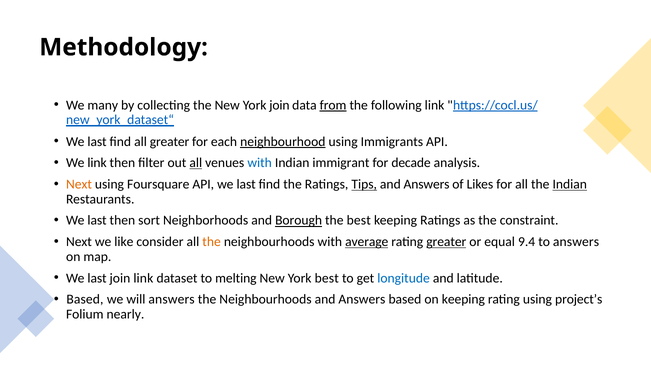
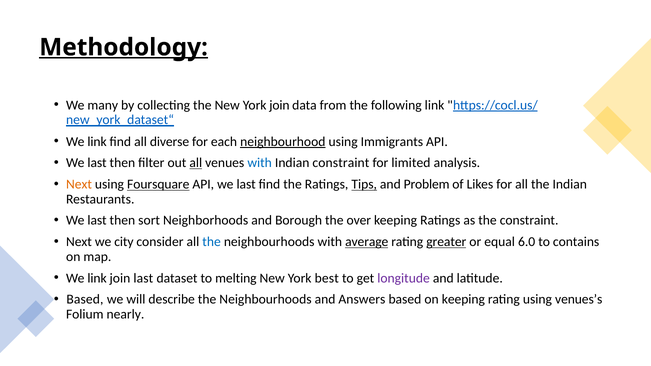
Methodology underline: none -> present
from underline: present -> none
last at (97, 142): last -> link
all greater: greater -> diverse
link at (97, 163): link -> last
Indian immigrant: immigrant -> constraint
decade: decade -> limited
Foursquare underline: none -> present
Answers at (427, 185): Answers -> Problem
Indian at (570, 185) underline: present -> none
Borough underline: present -> none
the best: best -> over
like: like -> city
the at (212, 242) colour: orange -> blue
9.4: 9.4 -> 6.0
to answers: answers -> contains
last at (97, 278): last -> link
join link: link -> last
longitude colour: blue -> purple
will answers: answers -> describe
project’s: project’s -> venues’s
